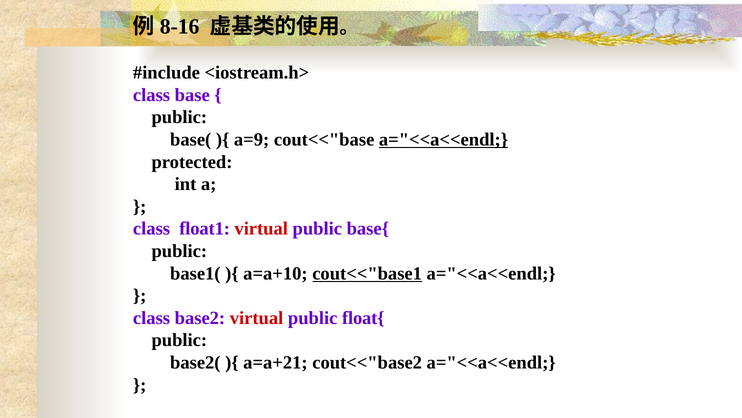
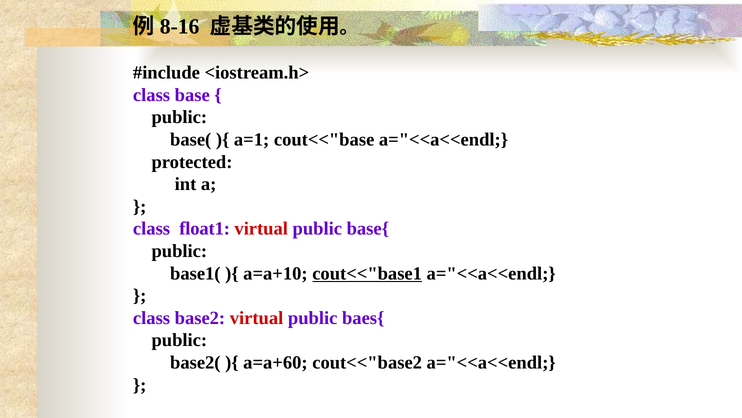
a=9: a=9 -> a=1
a="<<a<<endl at (444, 139) underline: present -> none
float{: float{ -> baes{
a=a+21: a=a+21 -> a=a+60
